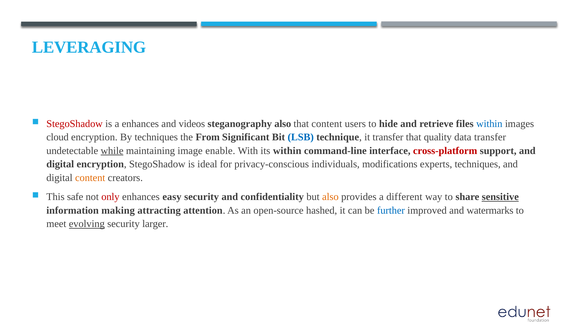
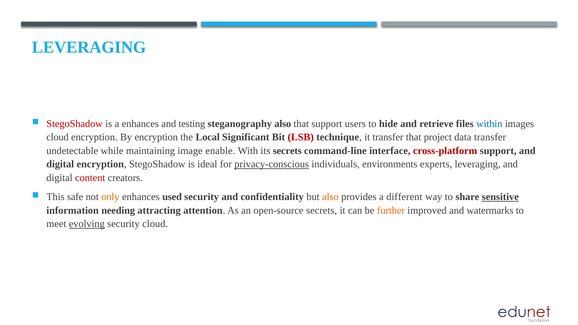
videos: videos -> testing
that content: content -> support
By techniques: techniques -> encryption
From: From -> Local
LSB colour: blue -> red
quality: quality -> project
while underline: present -> none
its within: within -> secrets
privacy-conscious underline: none -> present
modifications: modifications -> environments
experts techniques: techniques -> leveraging
content at (90, 178) colour: orange -> red
only colour: red -> orange
easy: easy -> used
making: making -> needing
open-source hashed: hashed -> secrets
further colour: blue -> orange
security larger: larger -> cloud
